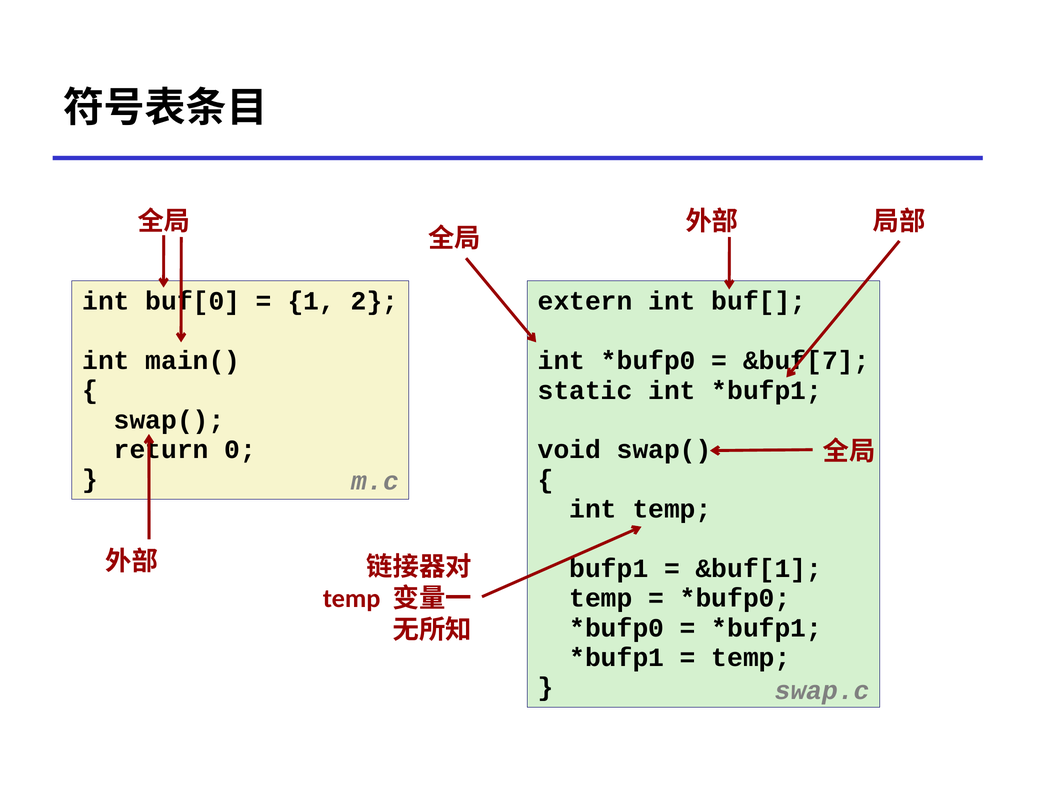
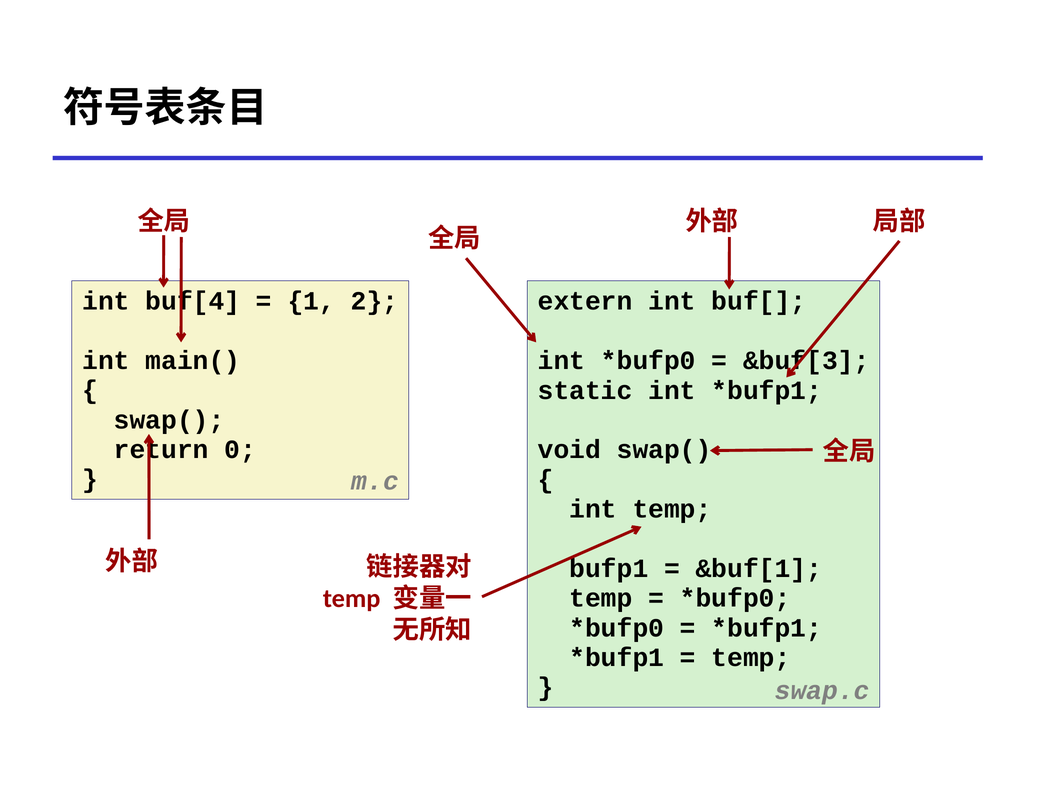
buf[0: buf[0 -> buf[4
&buf[7: &buf[7 -> &buf[3
